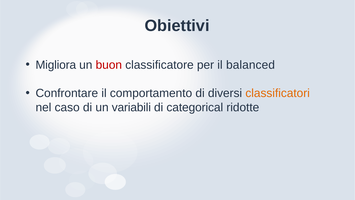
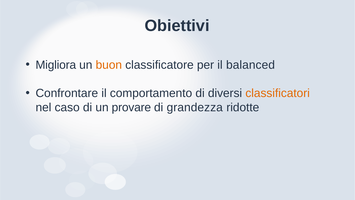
buon colour: red -> orange
variabili: variabili -> provare
categorical: categorical -> grandezza
